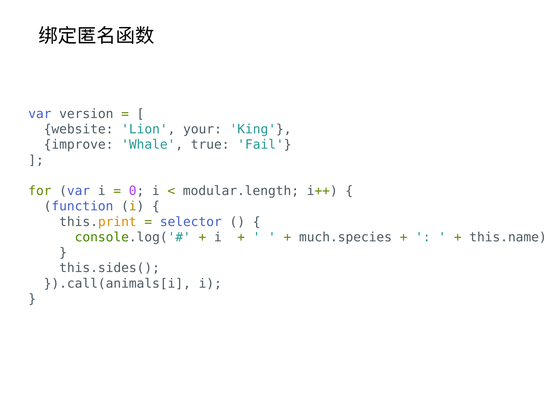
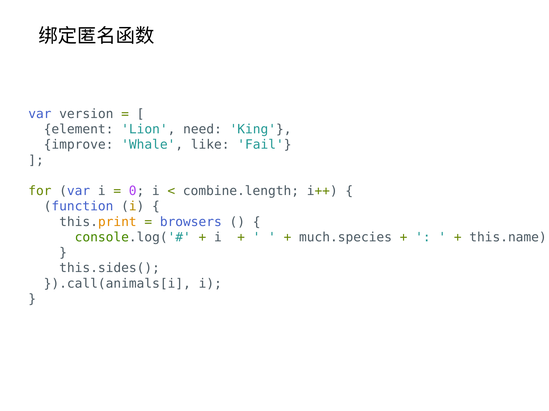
website: website -> element
your: your -> need
true: true -> like
modular.length: modular.length -> combine.length
selector: selector -> browsers
